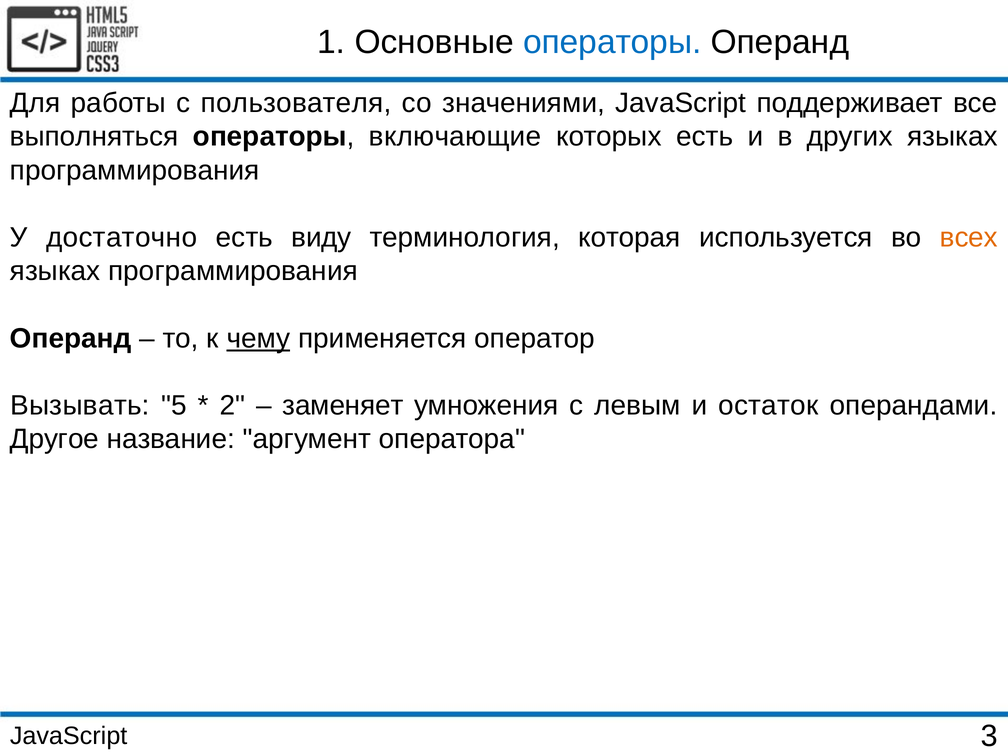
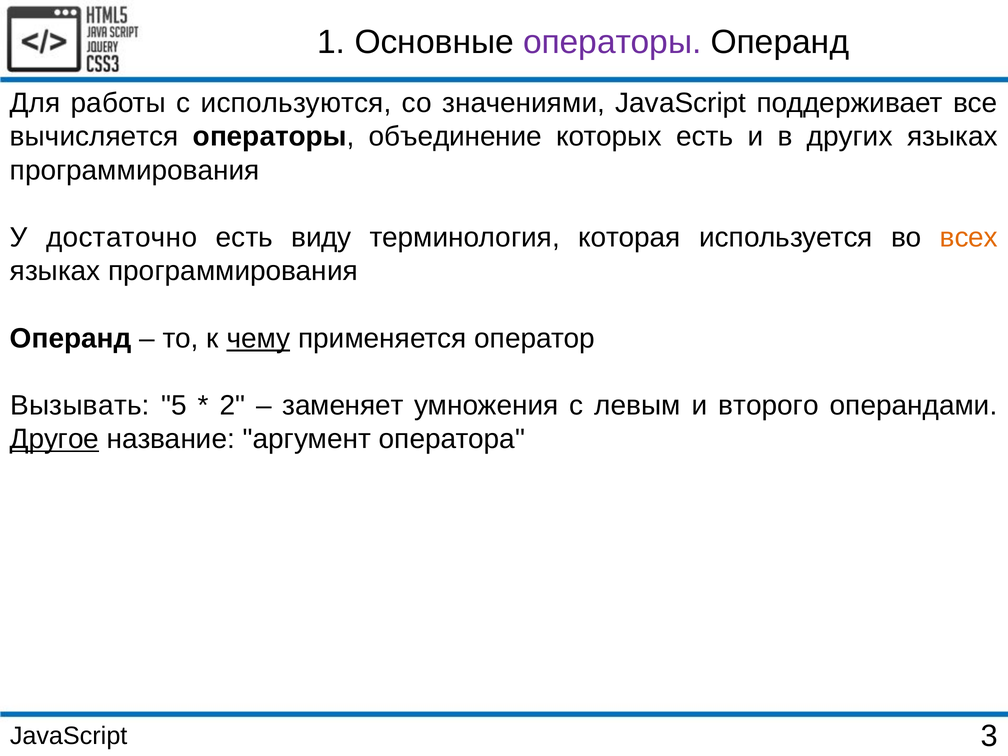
операторы at (612, 42) colour: blue -> purple
пользователя: пользователя -> используются
выполняться: выполняться -> вычисляется
включающие: включающие -> объединение
остаток: остаток -> второго
Другое underline: none -> present
